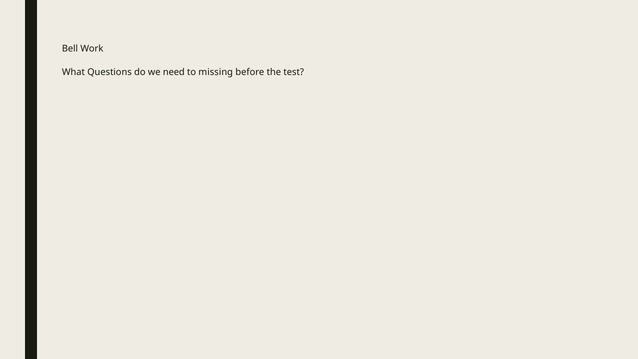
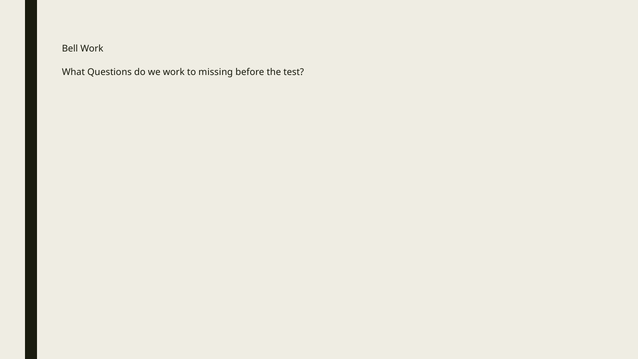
we need: need -> work
